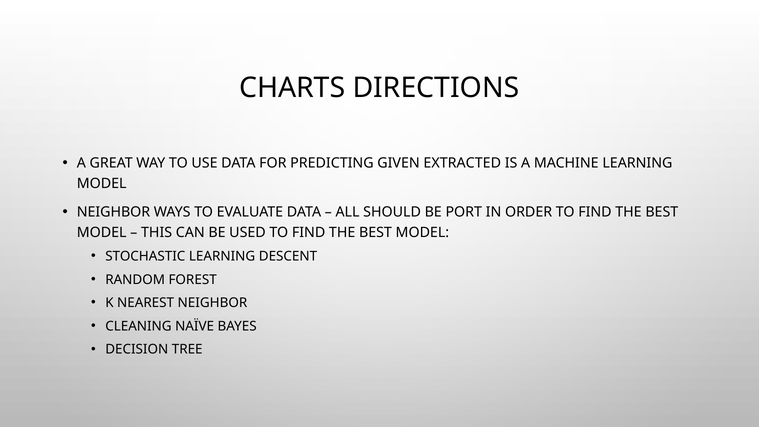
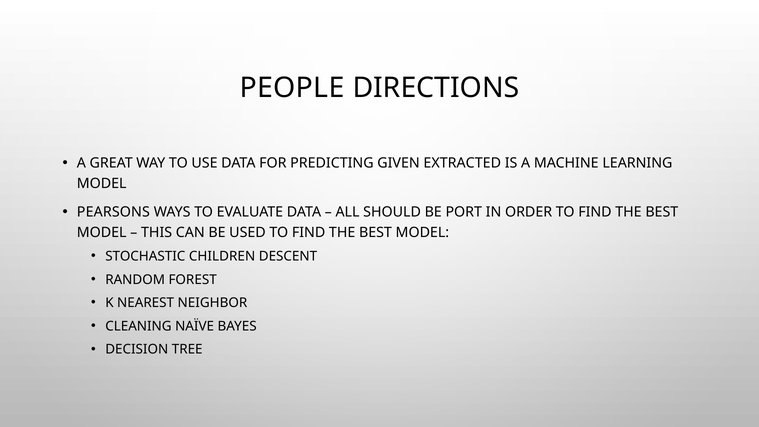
CHARTS: CHARTS -> PEOPLE
NEIGHBOR at (113, 212): NEIGHBOR -> PEARSONS
STOCHASTIC LEARNING: LEARNING -> CHILDREN
